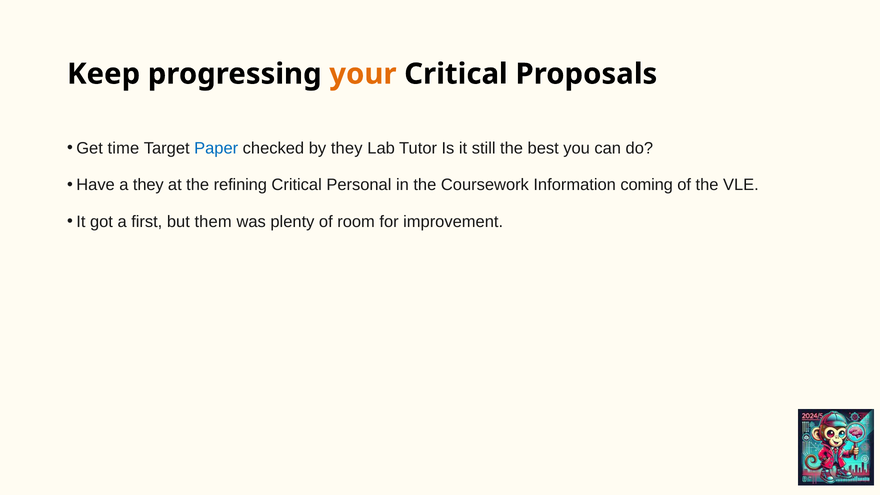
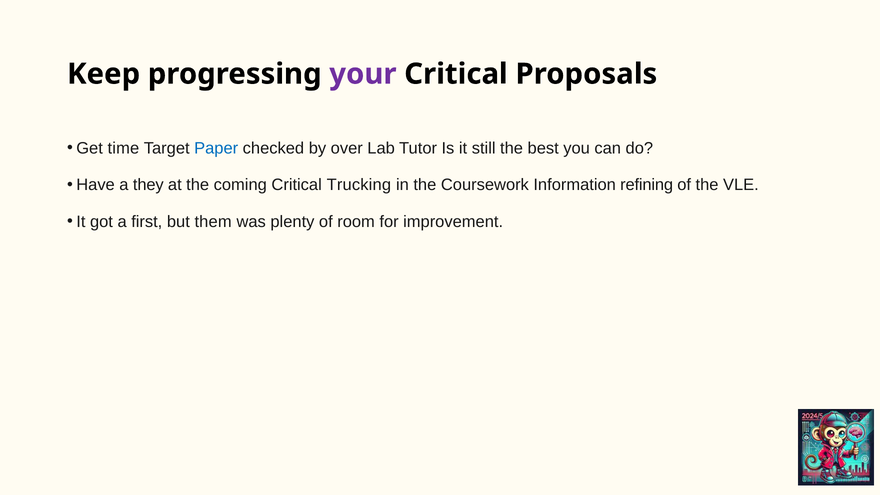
your colour: orange -> purple
by they: they -> over
refining: refining -> coming
Personal: Personal -> Trucking
coming: coming -> refining
